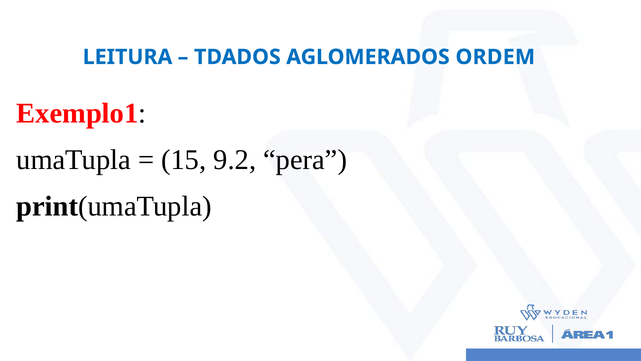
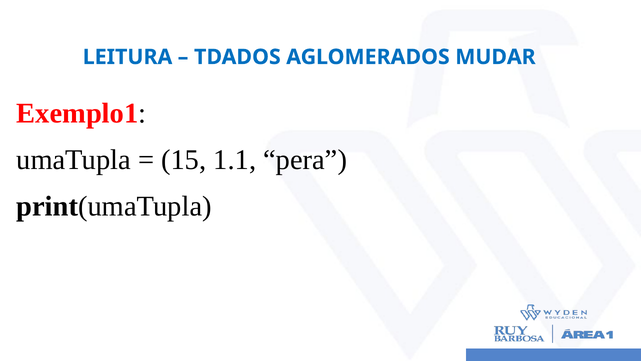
ORDEM: ORDEM -> MUDAR
9.2: 9.2 -> 1.1
